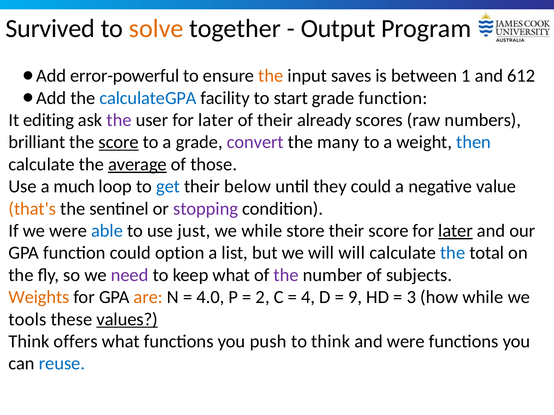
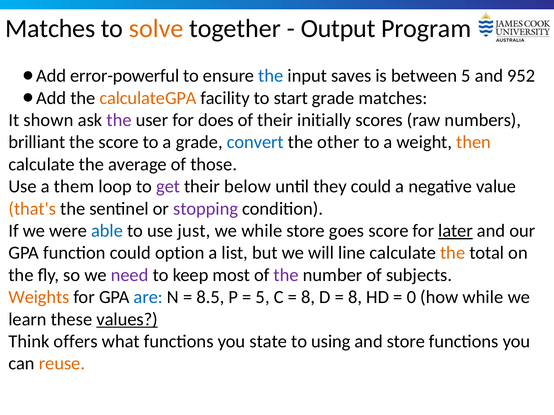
Survived at (50, 28): Survived -> Matches
the at (271, 76) colour: orange -> blue
between 1: 1 -> 5
612: 612 -> 952
calculateGPA colour: blue -> orange
grade function: function -> matches
editing: editing -> shown
user for later: later -> does
already: already -> initially
score at (119, 142) underline: present -> none
convert colour: purple -> blue
many: many -> other
then colour: blue -> orange
average underline: present -> none
much: much -> them
get colour: blue -> purple
store their: their -> goes
will will: will -> line
the at (453, 253) colour: blue -> orange
keep what: what -> most
are colour: orange -> blue
4.0: 4.0 -> 8.5
2 at (263, 298): 2 -> 5
4 at (308, 298): 4 -> 8
9 at (355, 298): 9 -> 8
3: 3 -> 0
tools: tools -> learn
push: push -> state
to think: think -> using
and were: were -> store
reuse colour: blue -> orange
